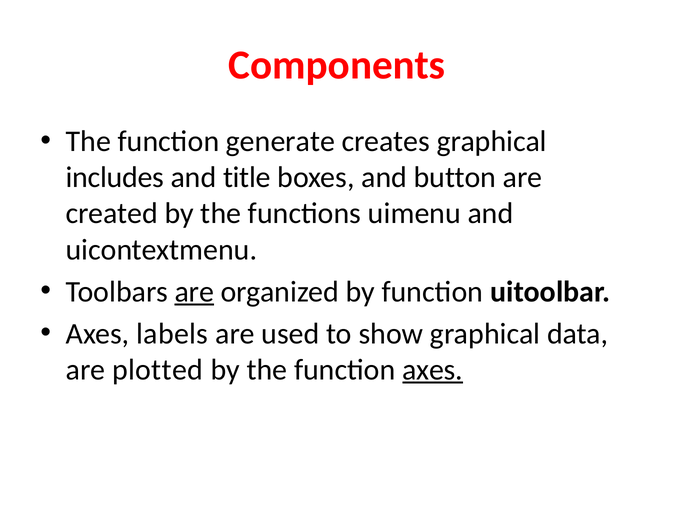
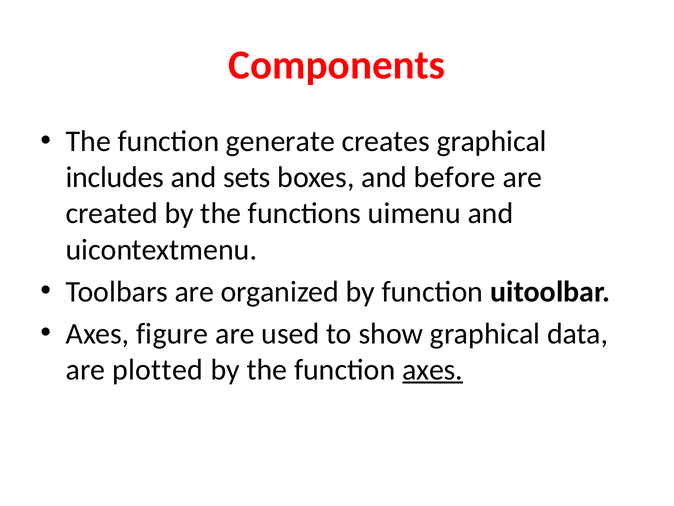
title: title -> sets
button: button -> before
are at (194, 291) underline: present -> none
labels: labels -> figure
